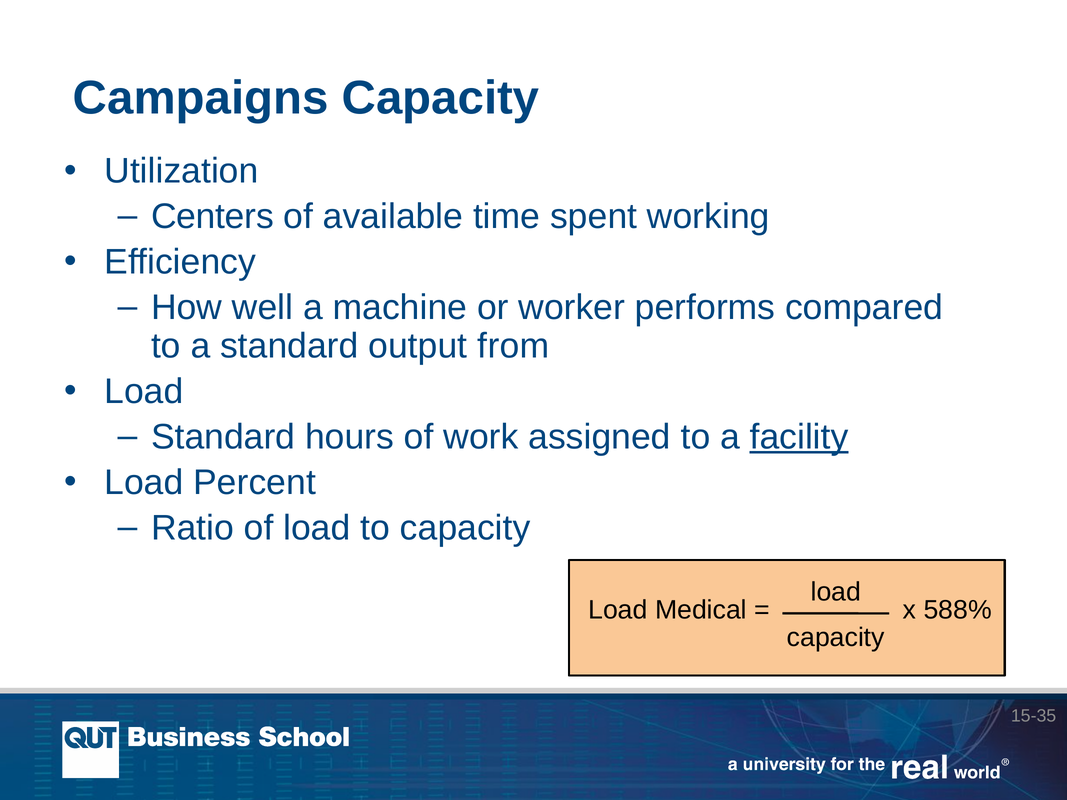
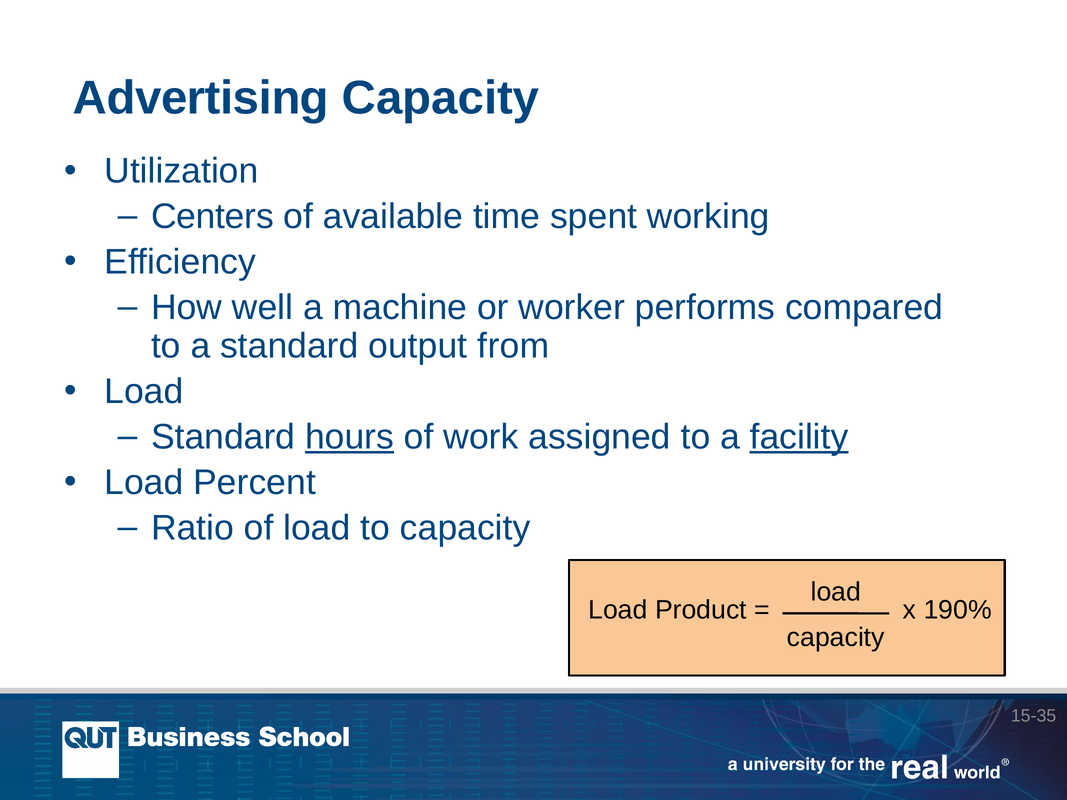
Campaigns: Campaigns -> Advertising
hours underline: none -> present
Medical: Medical -> Product
588%: 588% -> 190%
